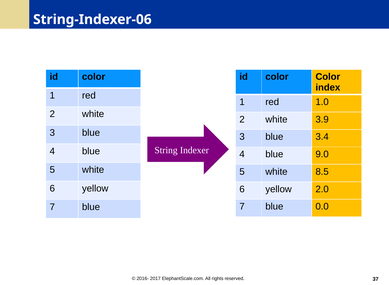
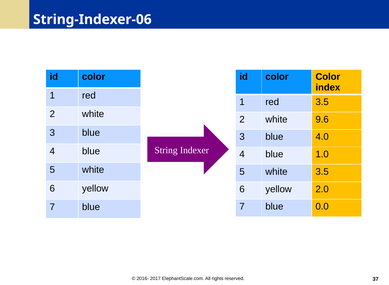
red 1.0: 1.0 -> 3.5
3.9: 3.9 -> 9.6
3.4: 3.4 -> 4.0
9.0: 9.0 -> 1.0
white 8.5: 8.5 -> 3.5
